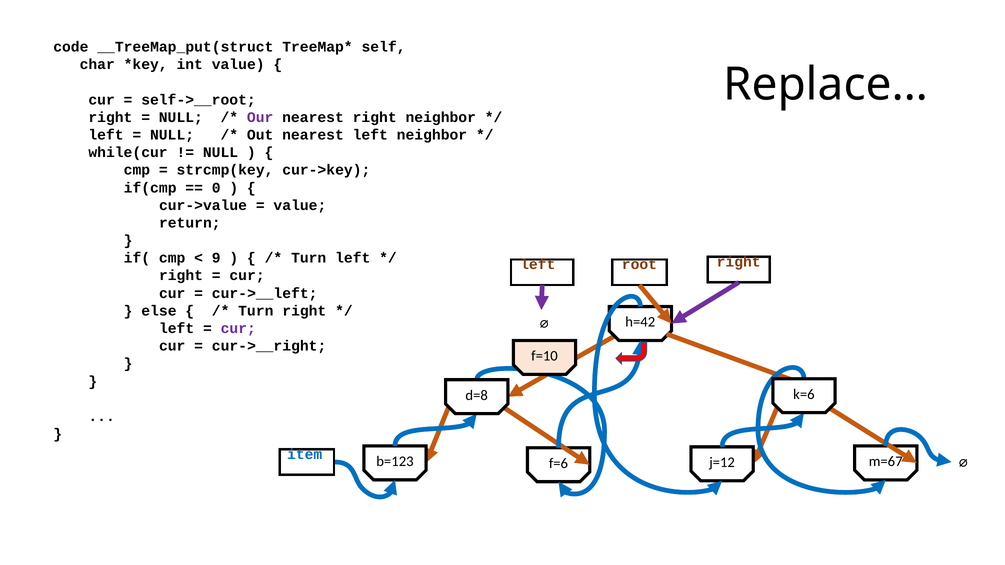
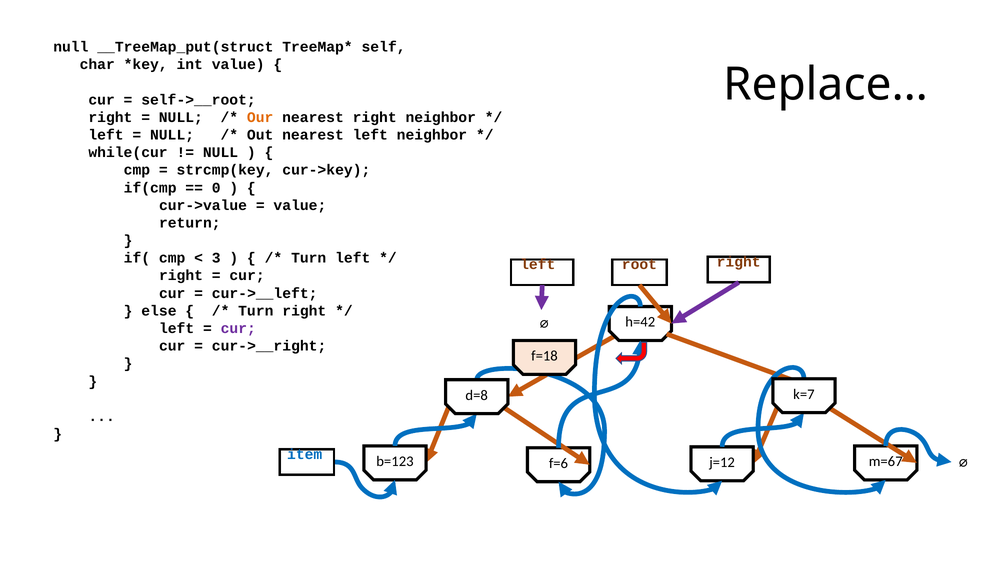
code at (71, 47): code -> null
Our colour: purple -> orange
9: 9 -> 3
f=10: f=10 -> f=18
k=6: k=6 -> k=7
